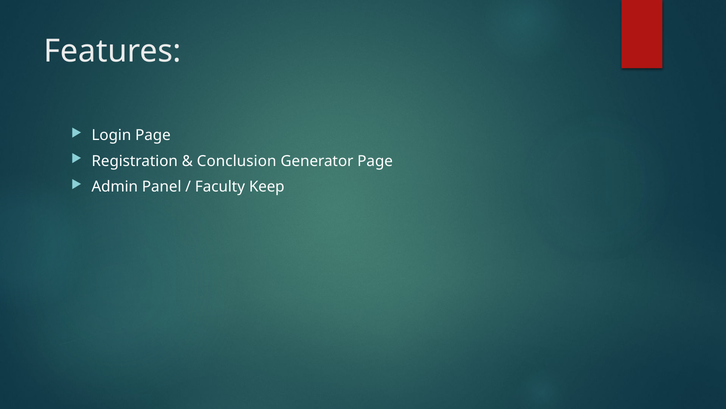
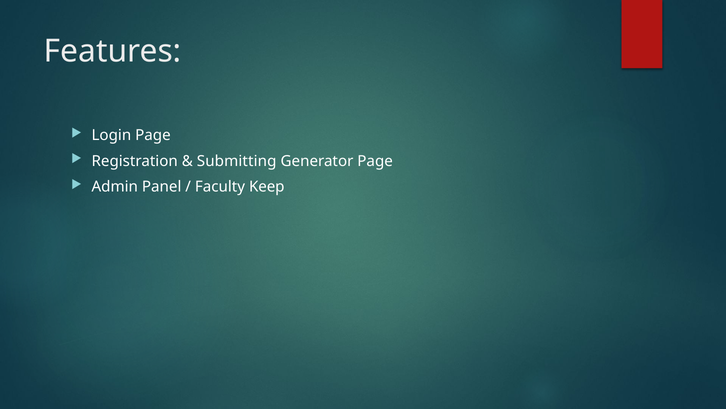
Conclusion: Conclusion -> Submitting
